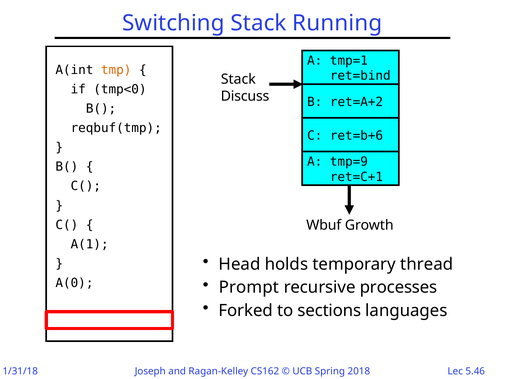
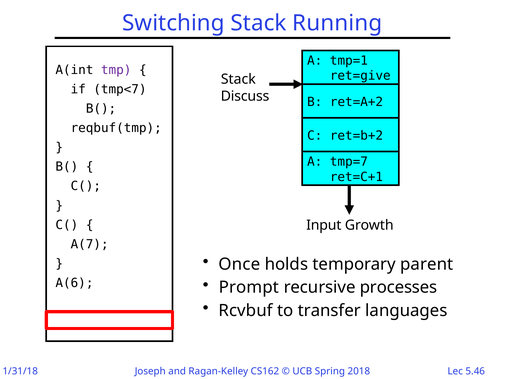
tmp colour: orange -> purple
ret=bind: ret=bind -> ret=give
tmp<0: tmp<0 -> tmp<7
ret=b+6: ret=b+6 -> ret=b+2
tmp=9: tmp=9 -> tmp=7
Wbuf: Wbuf -> Input
A(1: A(1 -> A(7
Head: Head -> Once
thread: thread -> parent
A(0: A(0 -> A(6
Forked: Forked -> Rcvbuf
sections: sections -> transfer
